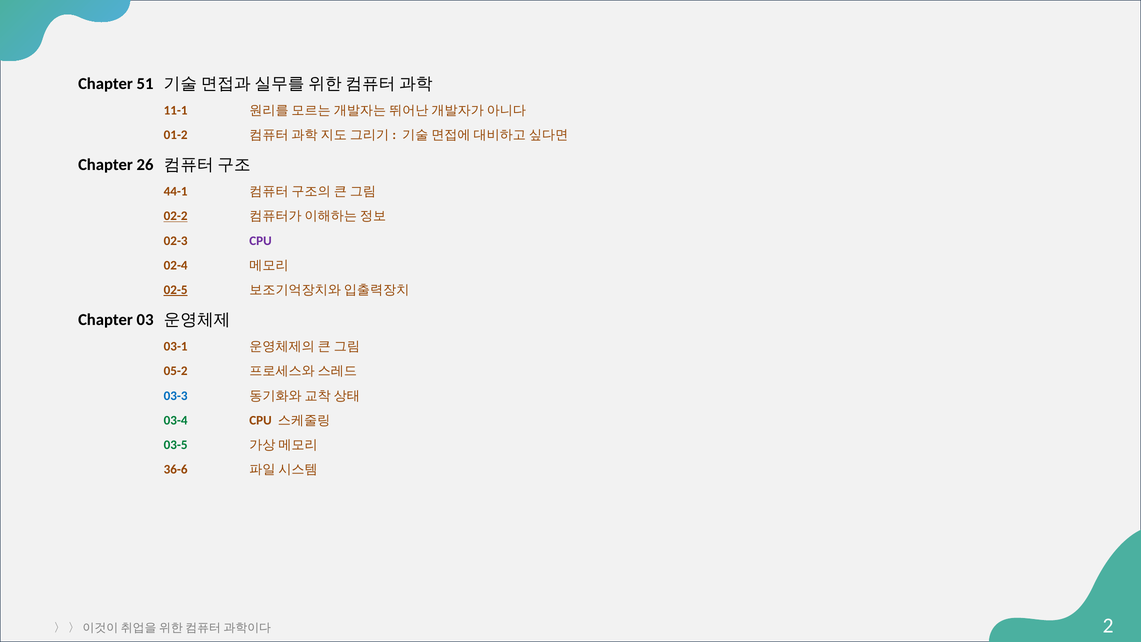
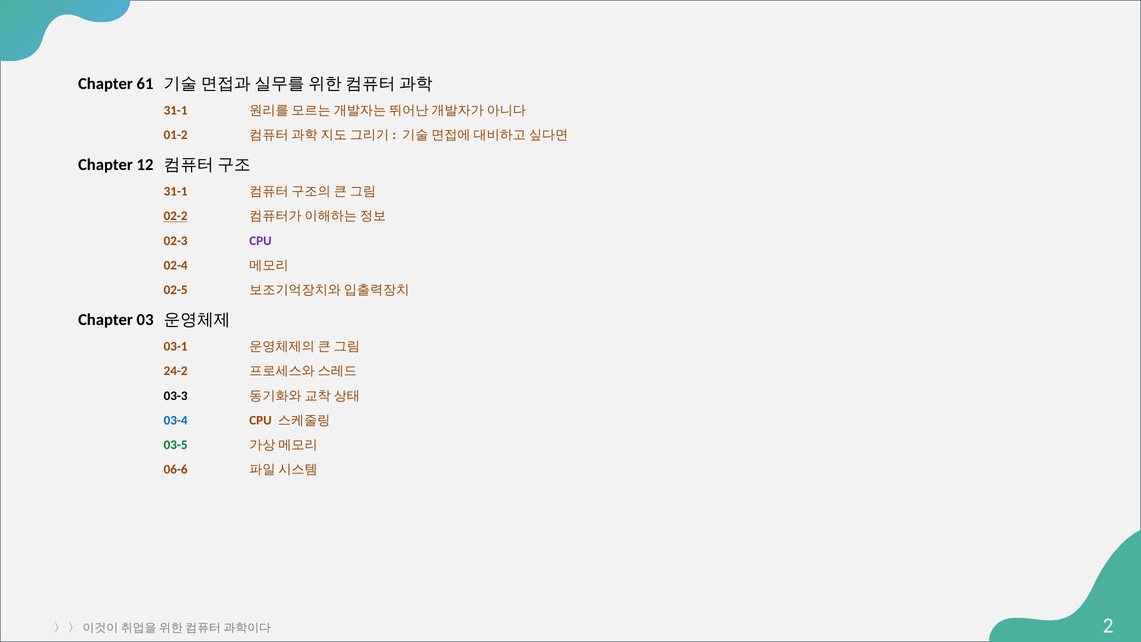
51: 51 -> 61
11-1 at (176, 110): 11-1 -> 31-1
26: 26 -> 12
44-1 at (176, 191): 44-1 -> 31-1
02-5 underline: present -> none
05-2: 05-2 -> 24-2
03-3 colour: blue -> black
03-4 colour: green -> blue
36-6: 36-6 -> 06-6
